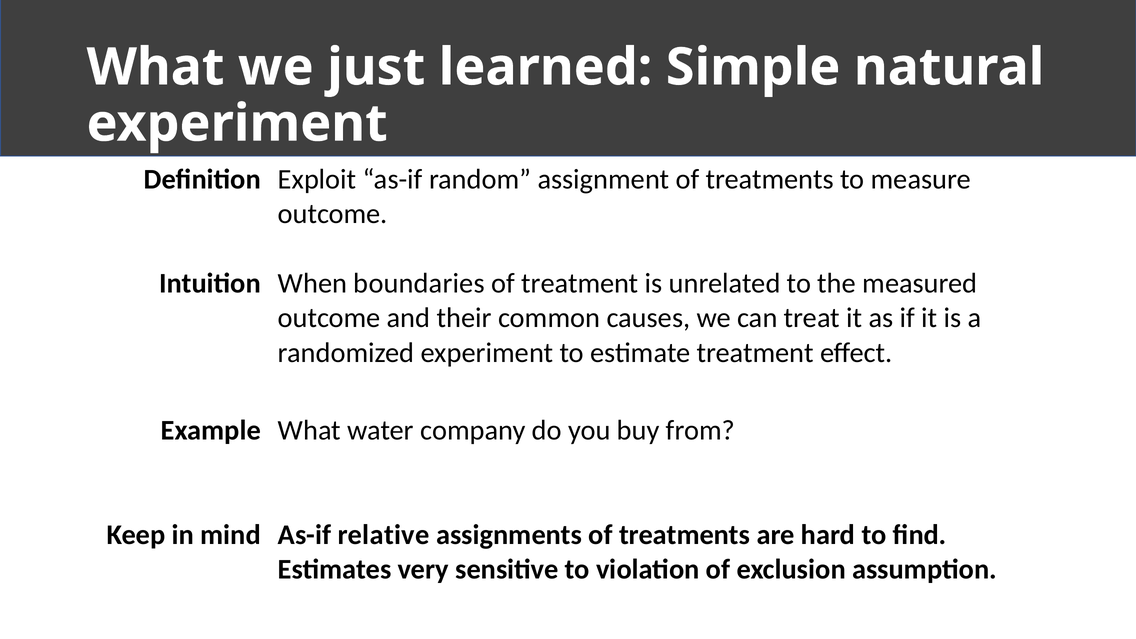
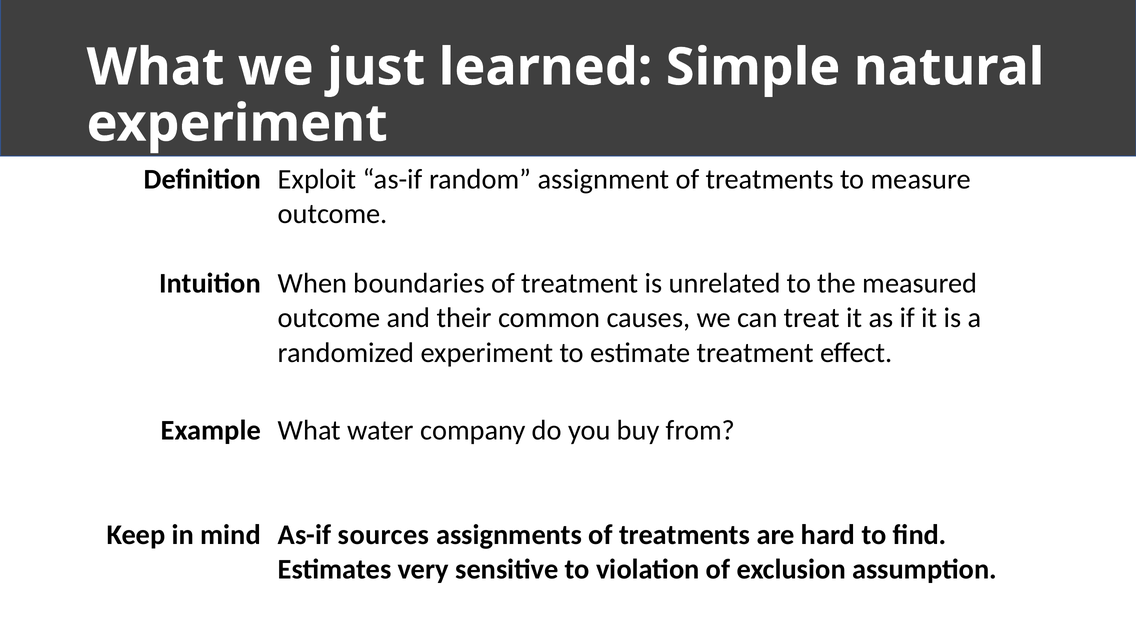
relative: relative -> sources
